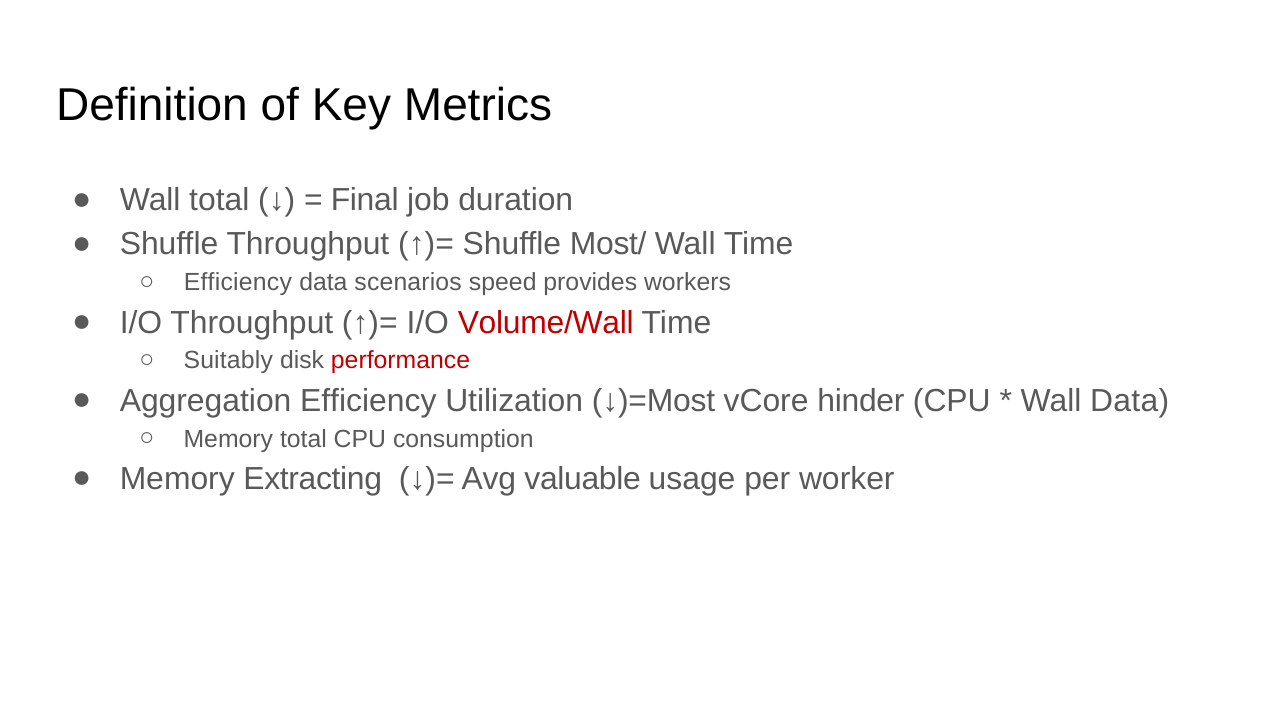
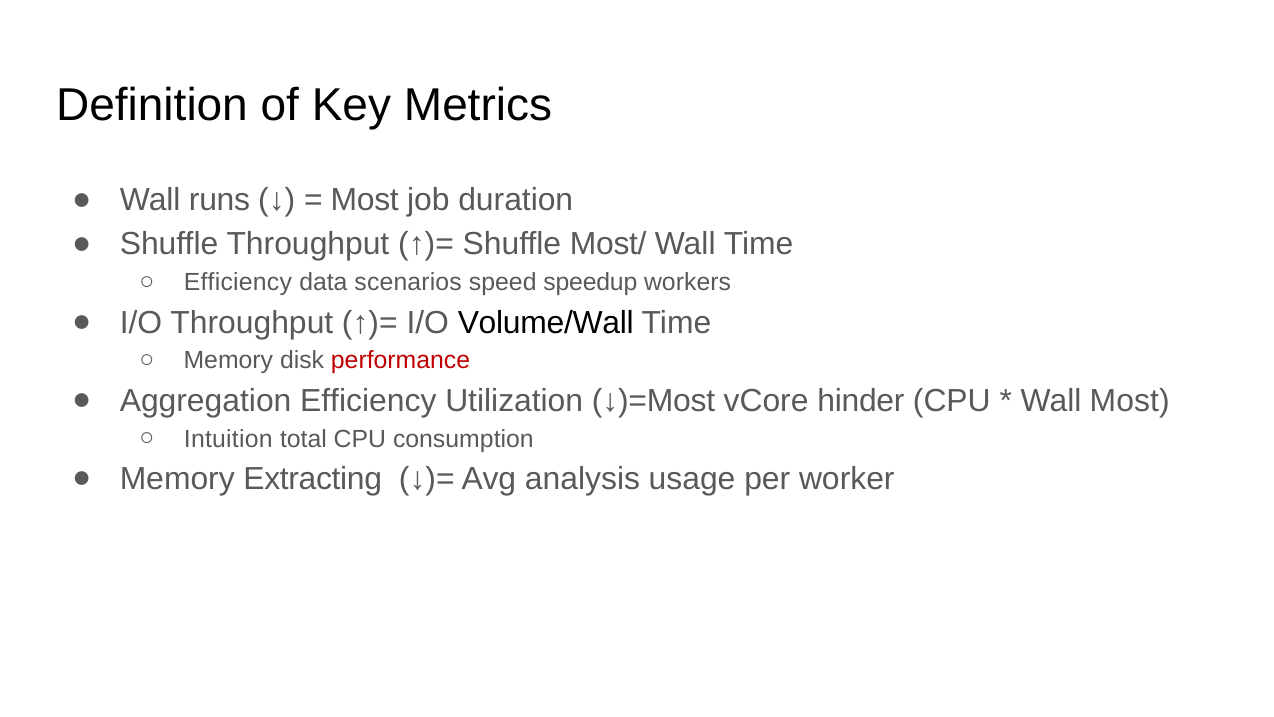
Wall total: total -> runs
Final at (365, 200): Final -> Most
provides: provides -> speedup
Volume/Wall colour: red -> black
Suitably at (228, 360): Suitably -> Memory
Wall Data: Data -> Most
Memory at (228, 439): Memory -> Intuition
valuable: valuable -> analysis
